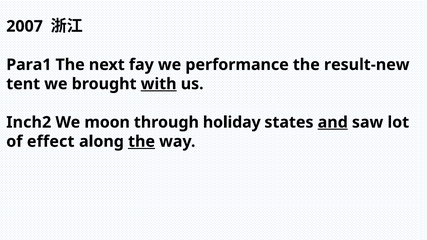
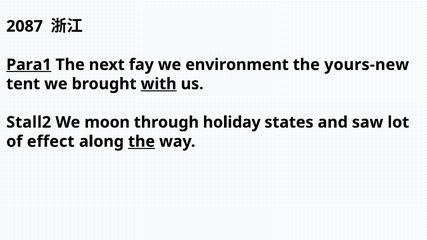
2007: 2007 -> 2087
Para1 underline: none -> present
performance: performance -> environment
result-new: result-new -> yours-new
Inch2: Inch2 -> Stall2
and underline: present -> none
